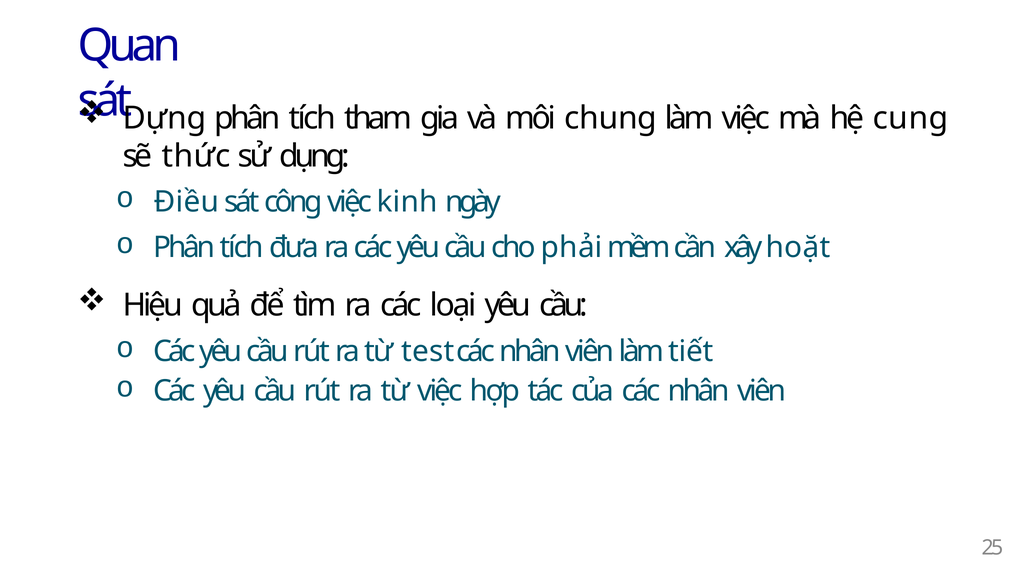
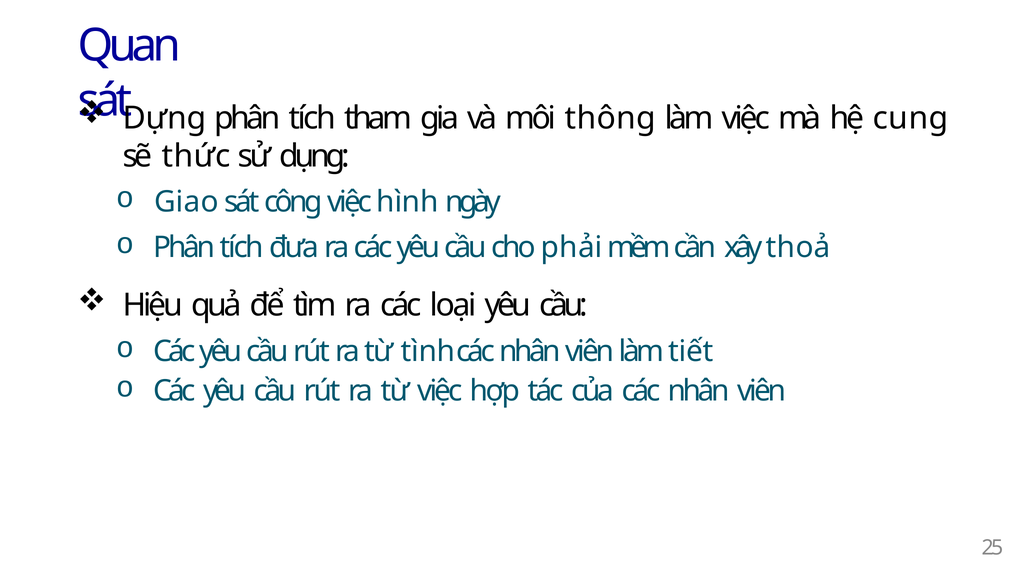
chung: chung -> thông
Điều: Điều -> Giao
kinh: kinh -> hình
hoặt: hoặt -> thoả
test: test -> tình
